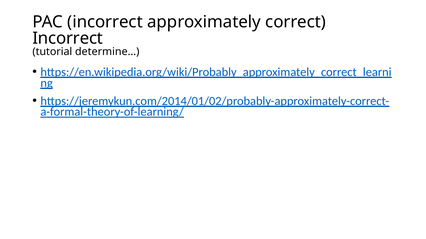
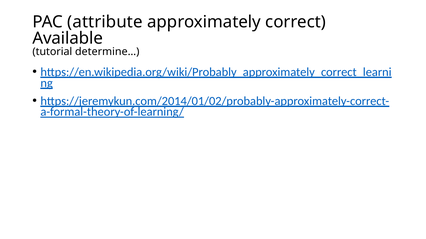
PAC incorrect: incorrect -> attribute
Incorrect at (68, 38): Incorrect -> Available
